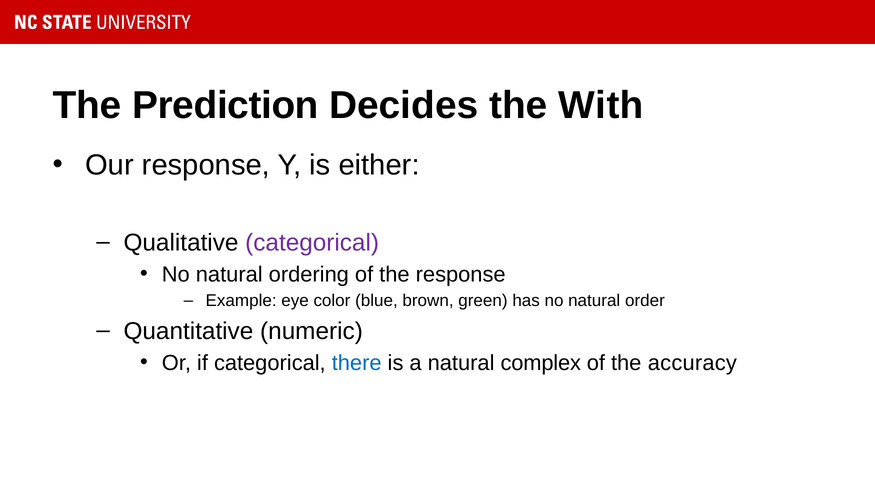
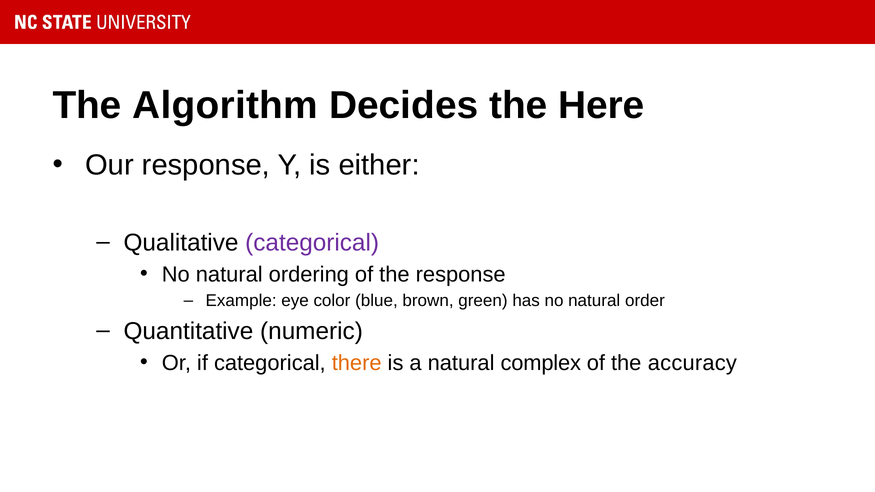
Prediction: Prediction -> Algorithm
With: With -> Here
there colour: blue -> orange
